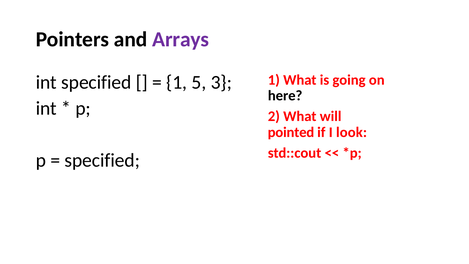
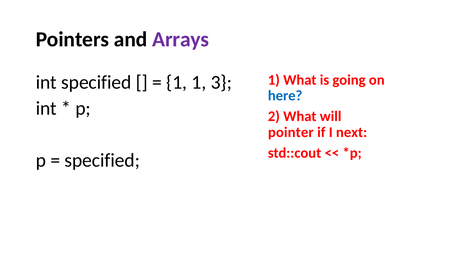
1 5: 5 -> 1
here colour: black -> blue
pointed: pointed -> pointer
look: look -> next
